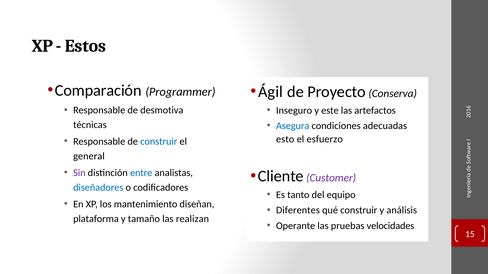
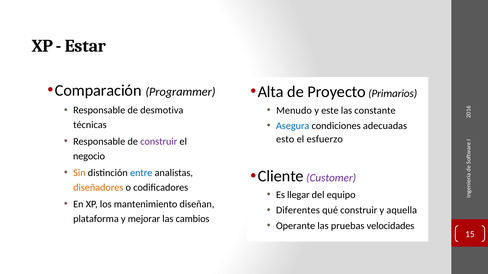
Estos: Estos -> Estar
Ágil: Ágil -> Alta
Conserva: Conserva -> Primarios
Inseguro: Inseguro -> Menudo
artefactos: artefactos -> constante
construir at (159, 142) colour: blue -> purple
general: general -> negocio
Sin colour: purple -> orange
diseñadores colour: blue -> orange
tanto: tanto -> llegar
análisis: análisis -> aquella
tamaño: tamaño -> mejorar
realizan: realizan -> cambios
